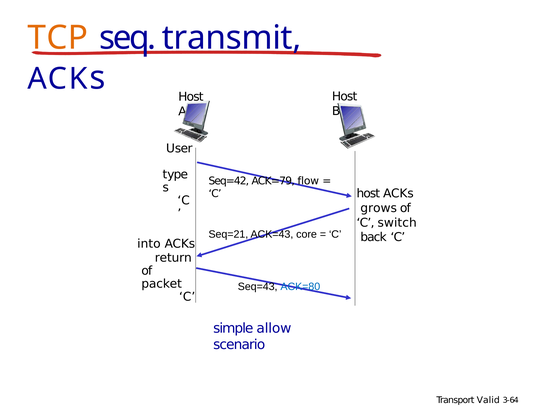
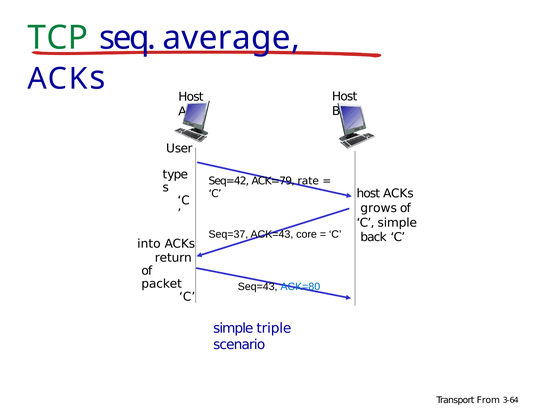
TCP colour: orange -> green
transmit: transmit -> average
flow: flow -> rate
switch at (397, 223): switch -> simple
Seq=21: Seq=21 -> Seq=37
allow: allow -> triple
Valid: Valid -> From
